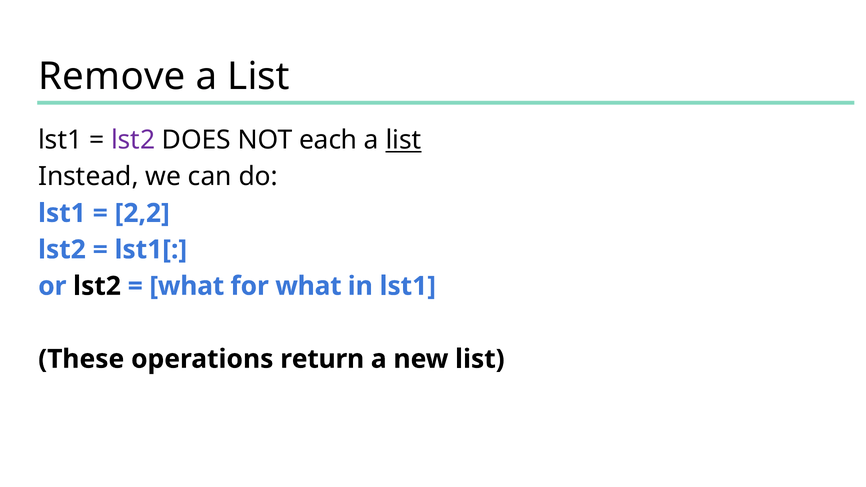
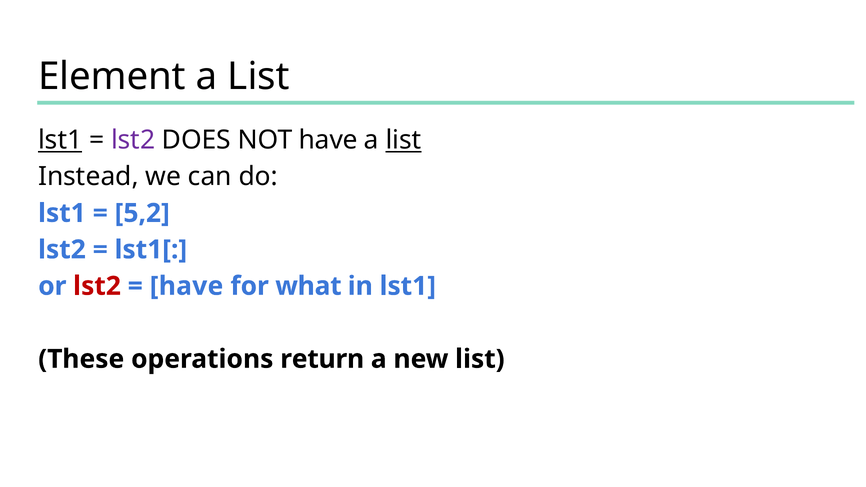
Remove: Remove -> Element
lst1 at (60, 140) underline: none -> present
NOT each: each -> have
2,2: 2,2 -> 5,2
lst2 at (97, 286) colour: black -> red
what at (187, 286): what -> have
